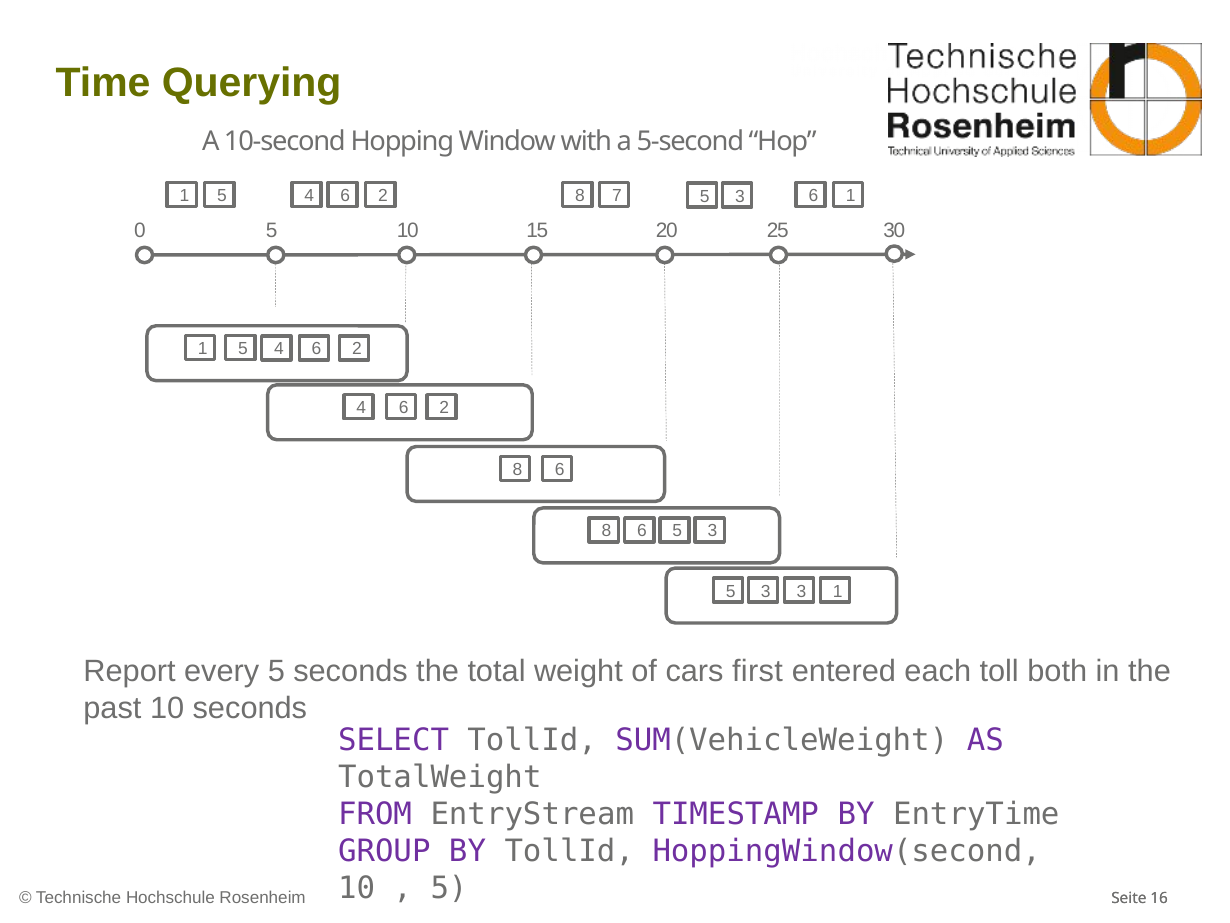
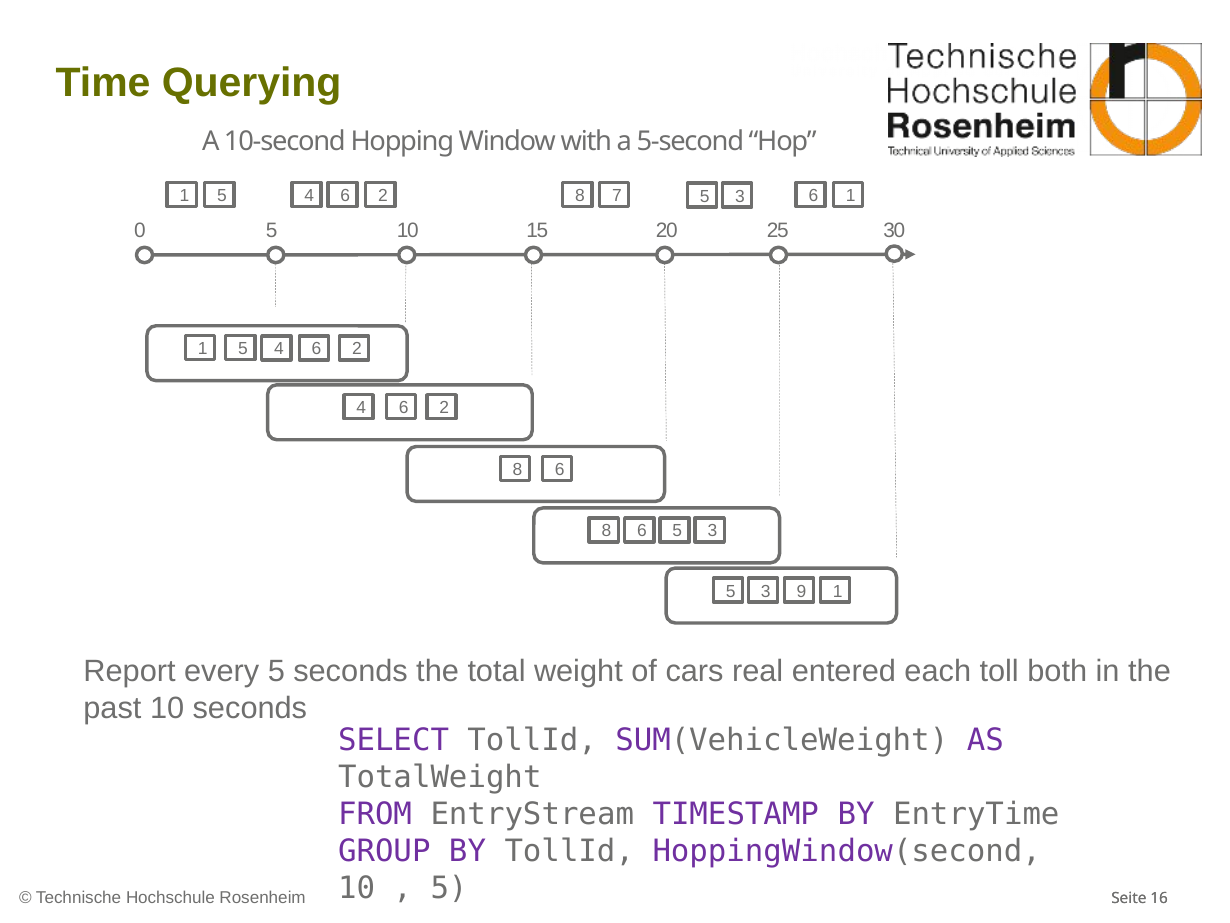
3 3: 3 -> 9
first: first -> real
